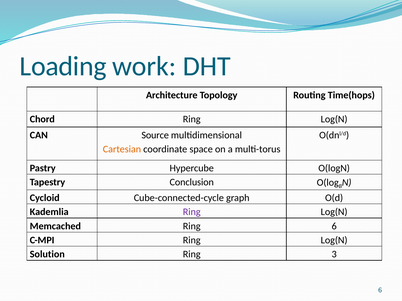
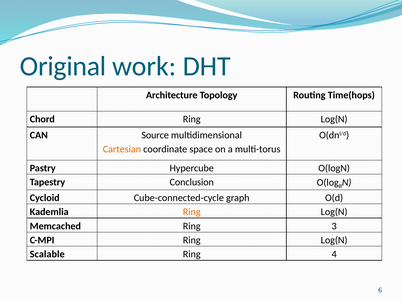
Loading: Loading -> Original
Ring at (192, 212) colour: purple -> orange
Ring 6: 6 -> 3
Solution: Solution -> Scalable
3: 3 -> 4
